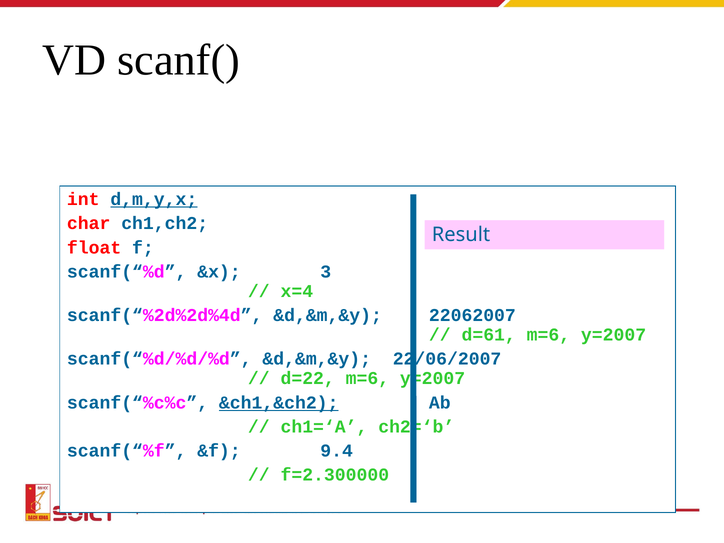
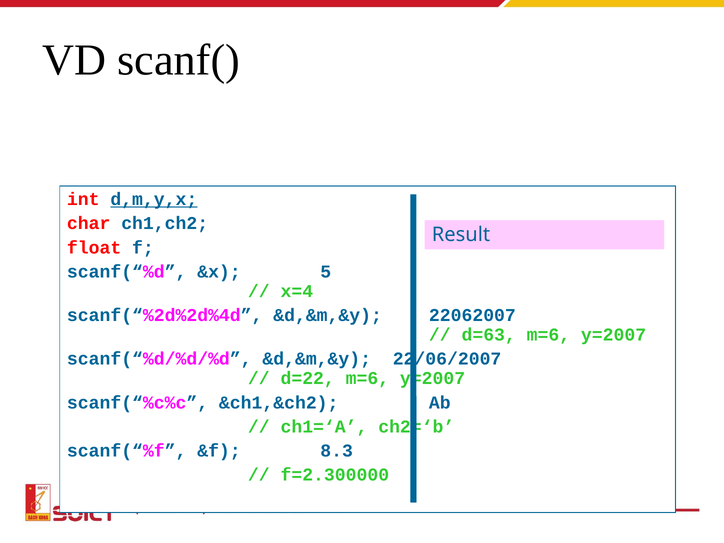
3: 3 -> 5
d=61: d=61 -> d=63
&ch1,&ch2 underline: present -> none
9.4: 9.4 -> 8.3
